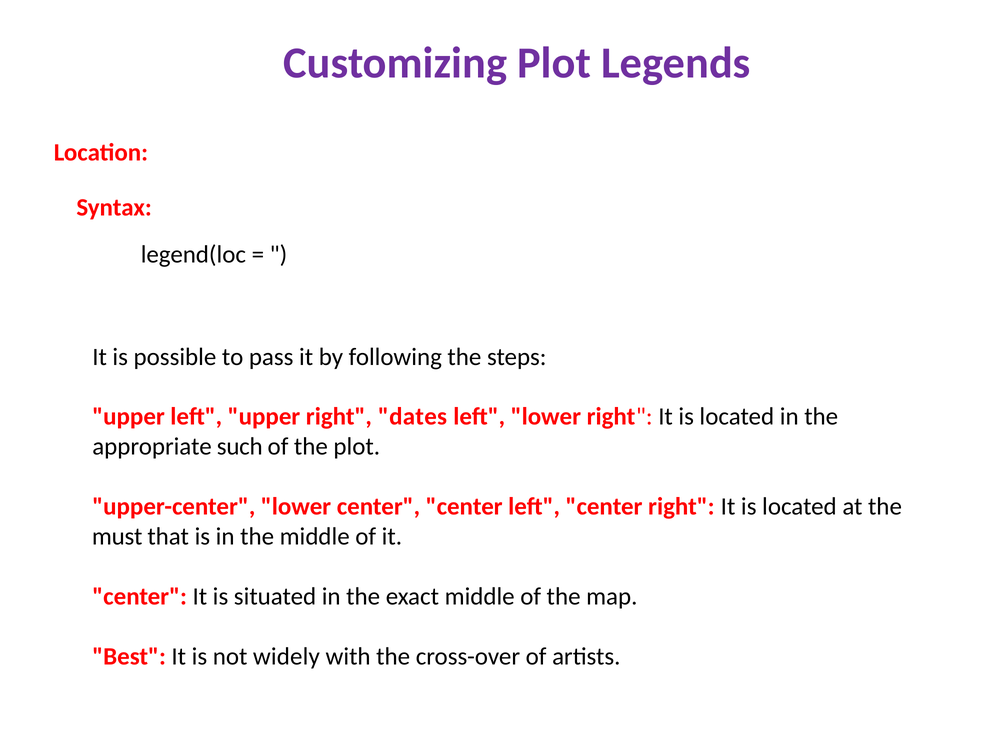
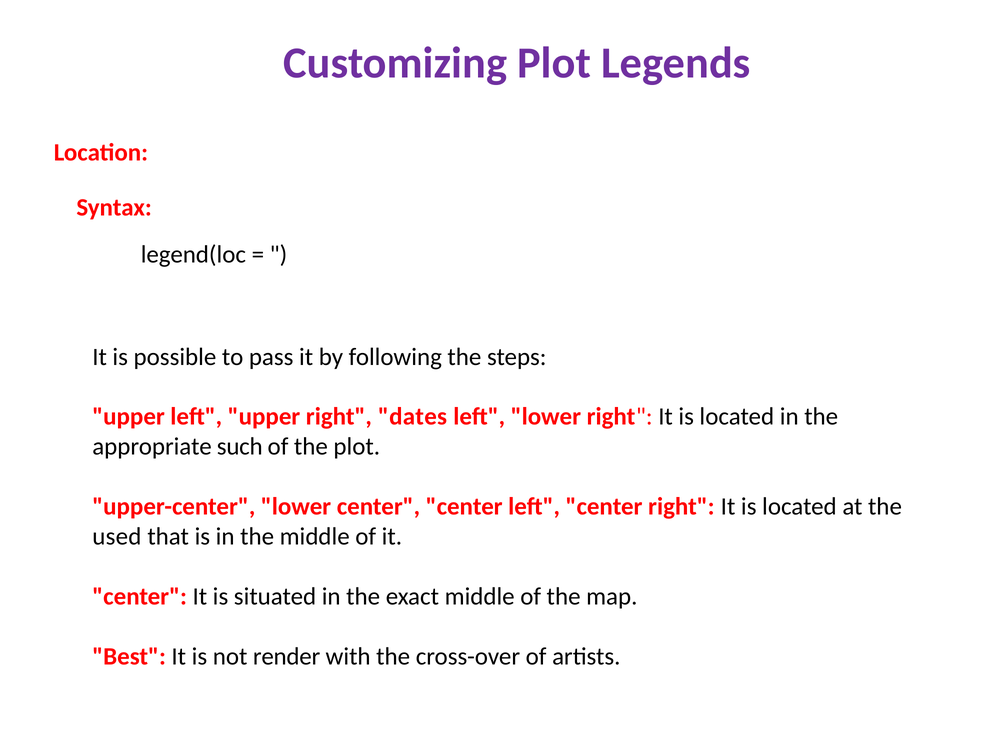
must: must -> used
widely: widely -> render
